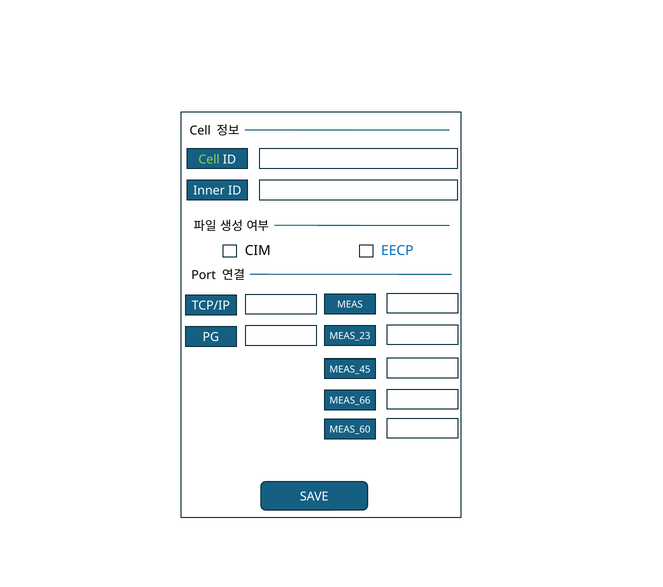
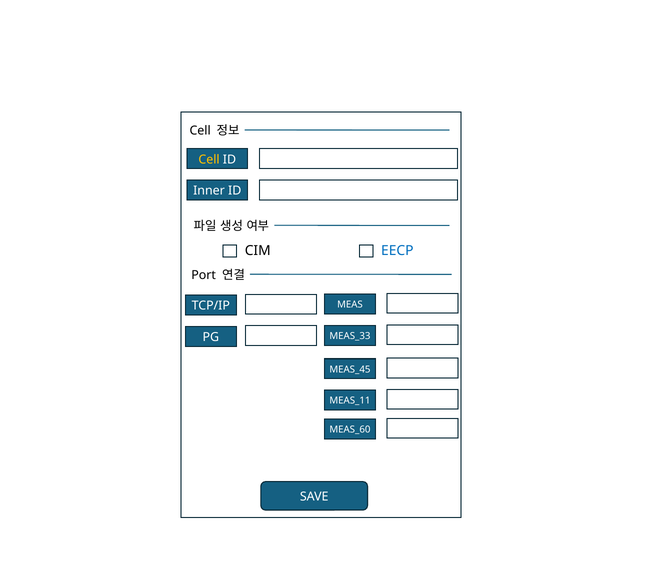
Cell at (209, 159) colour: light green -> yellow
MEAS_23: MEAS_23 -> MEAS_33
MEAS_66: MEAS_66 -> MEAS_11
